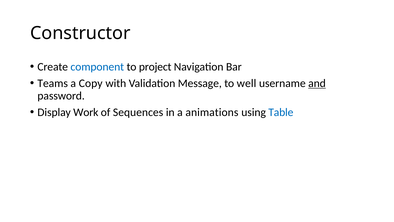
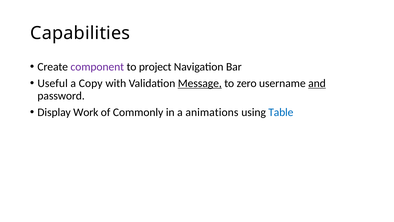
Constructor: Constructor -> Capabilities
component colour: blue -> purple
Teams: Teams -> Useful
Message underline: none -> present
well: well -> zero
Sequences: Sequences -> Commonly
